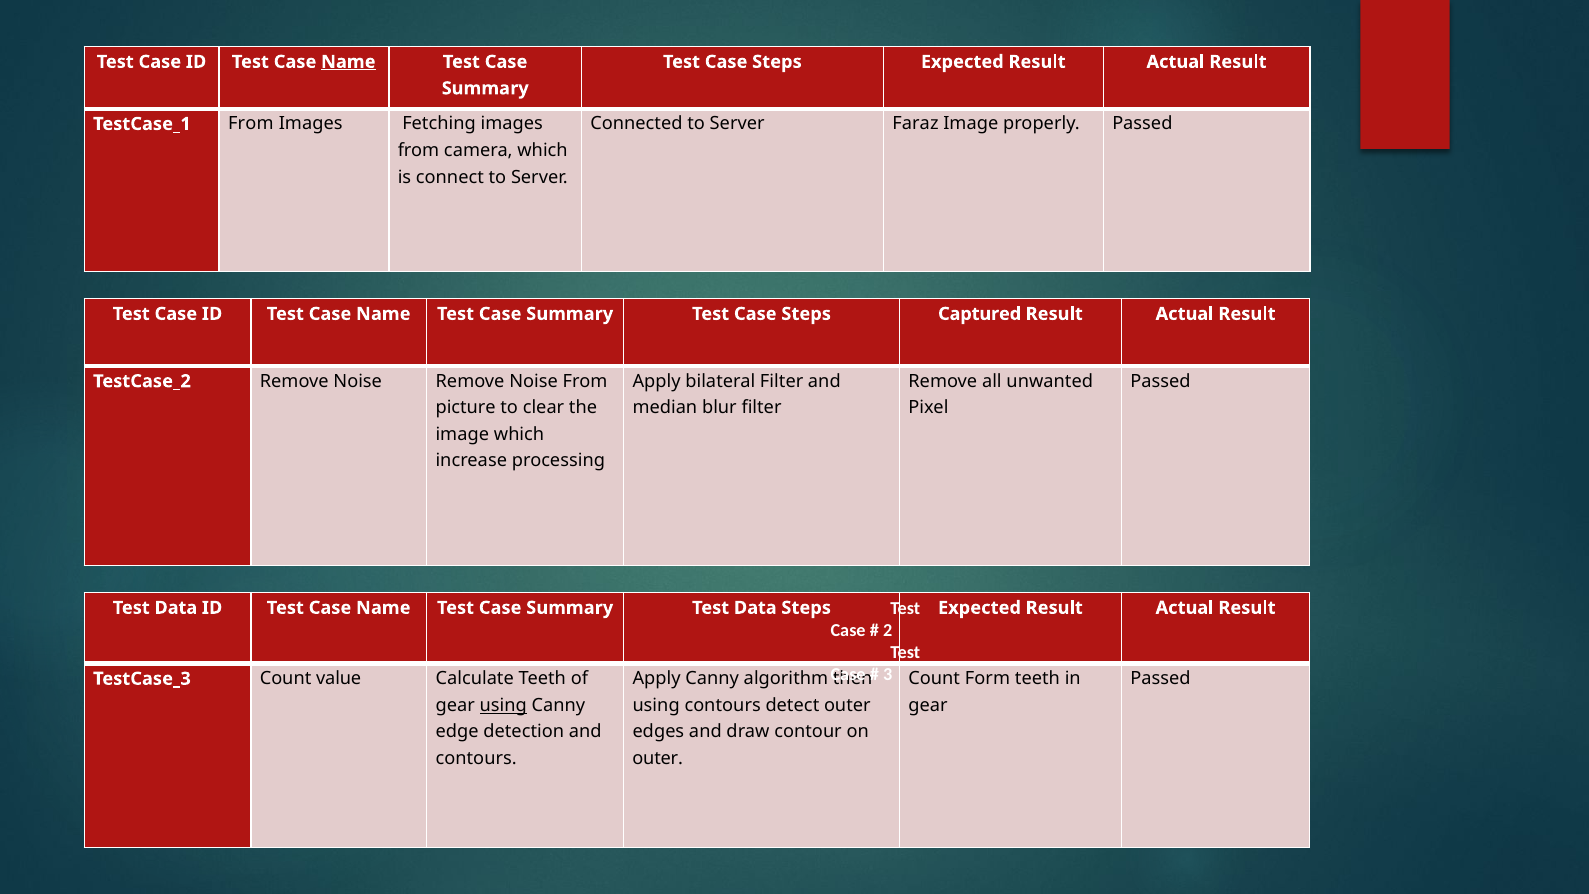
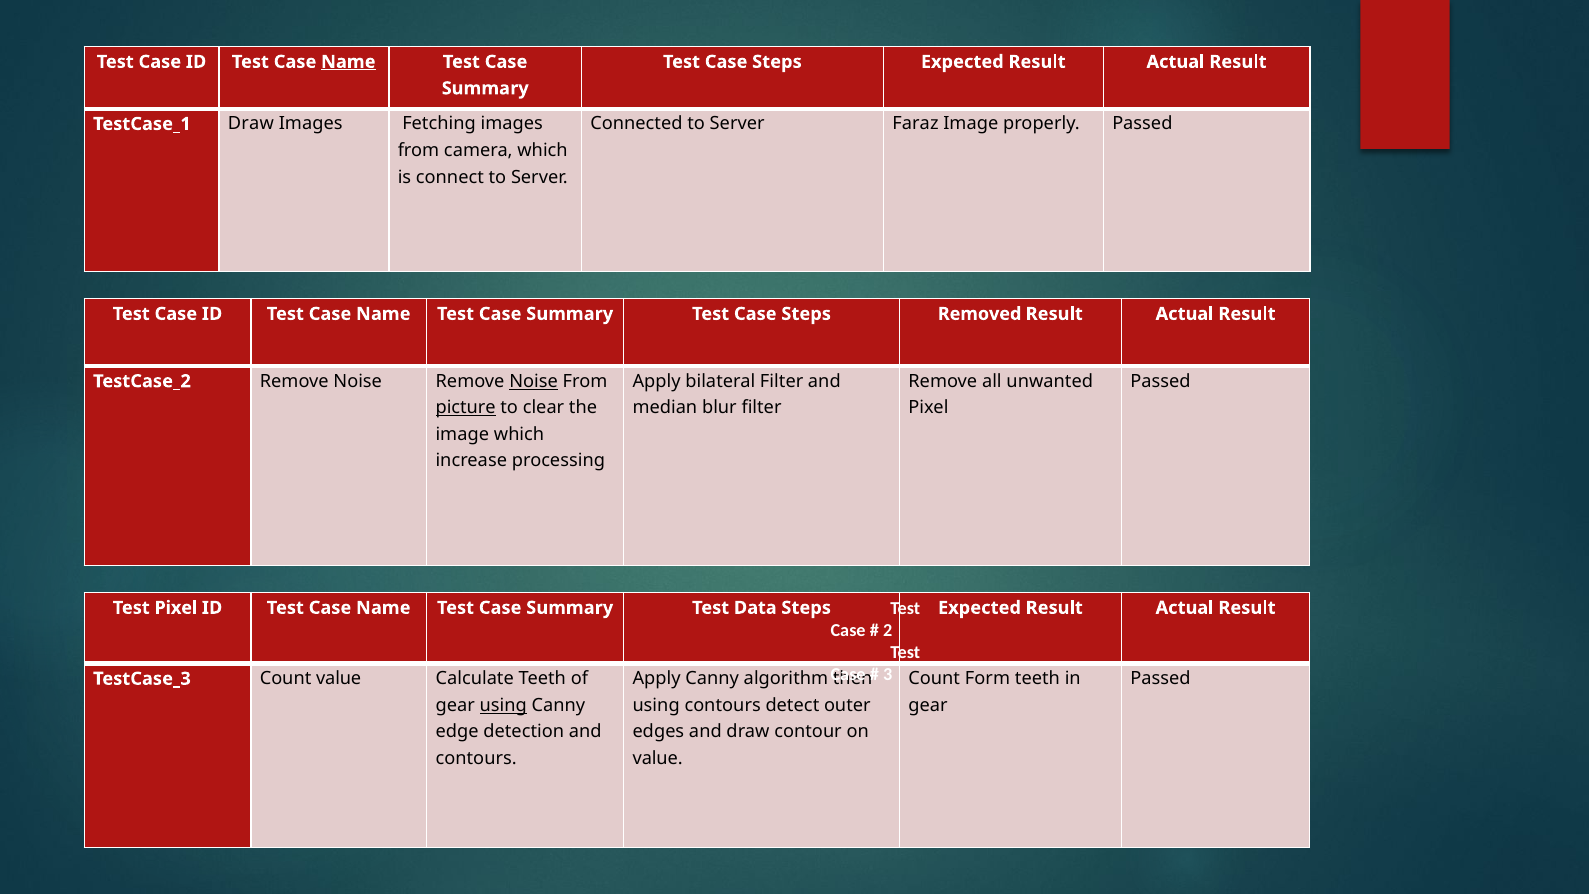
From at (251, 124): From -> Draw
Captured: Captured -> Removed
Noise at (534, 381) underline: none -> present
picture underline: none -> present
Data at (176, 608): Data -> Pixel
outer at (658, 758): outer -> value
